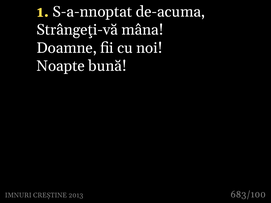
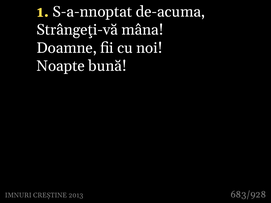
683/100: 683/100 -> 683/928
